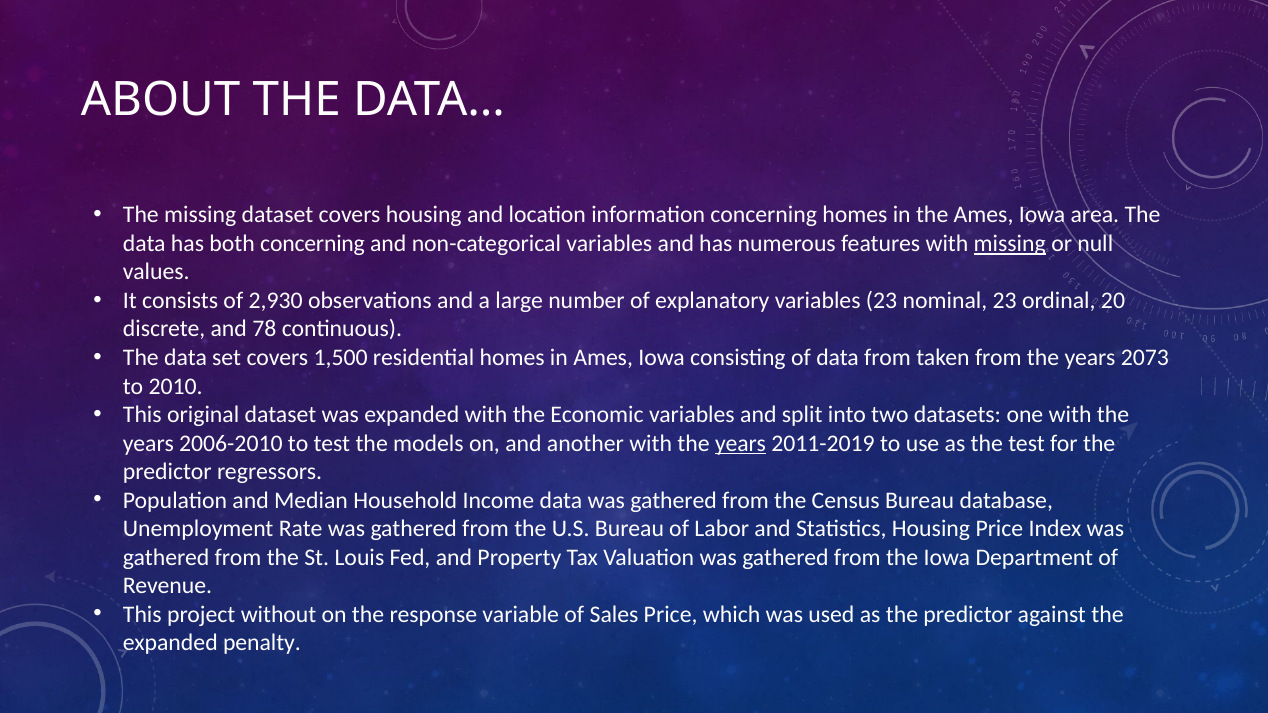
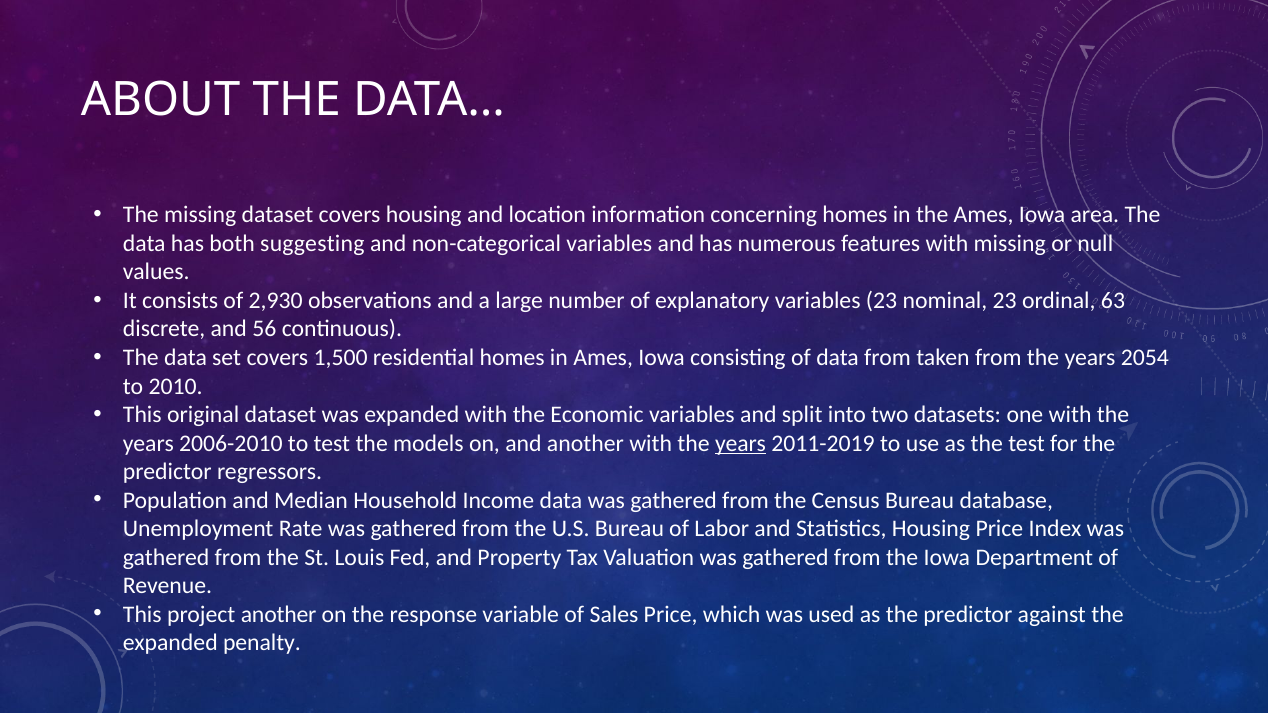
both concerning: concerning -> suggesting
missing at (1010, 244) underline: present -> none
20: 20 -> 63
78: 78 -> 56
2073: 2073 -> 2054
project without: without -> another
